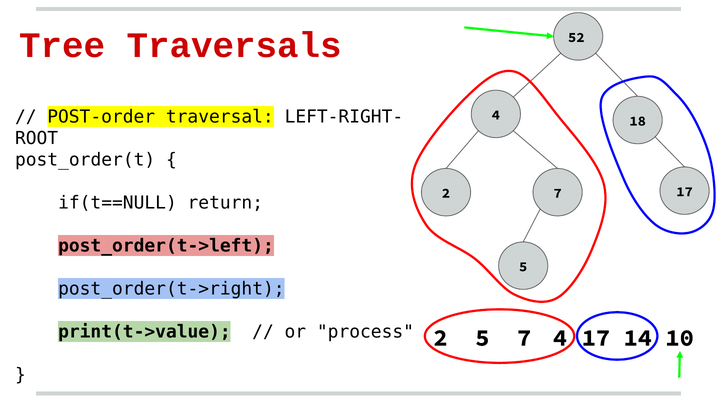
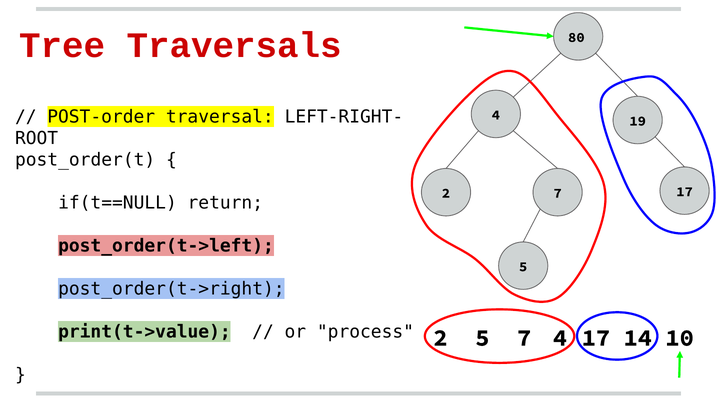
52: 52 -> 80
18: 18 -> 19
